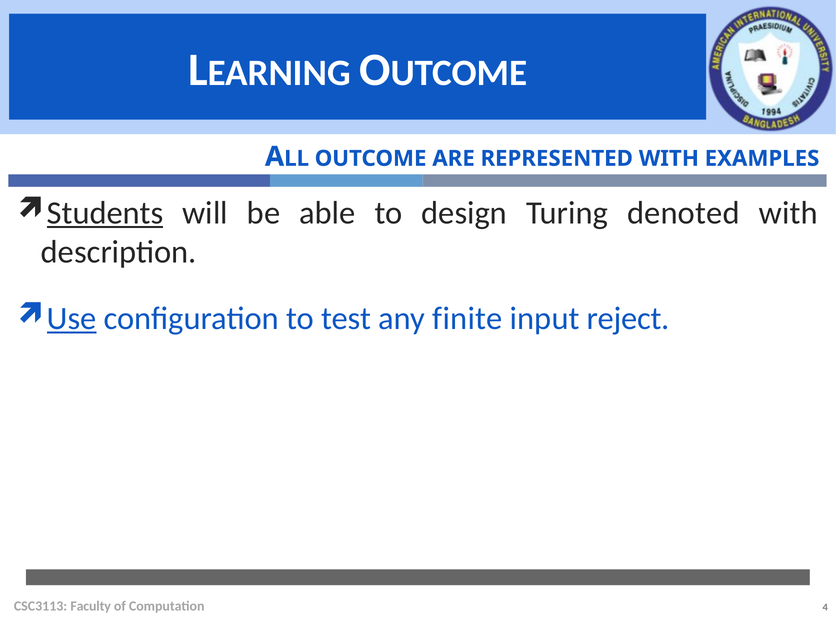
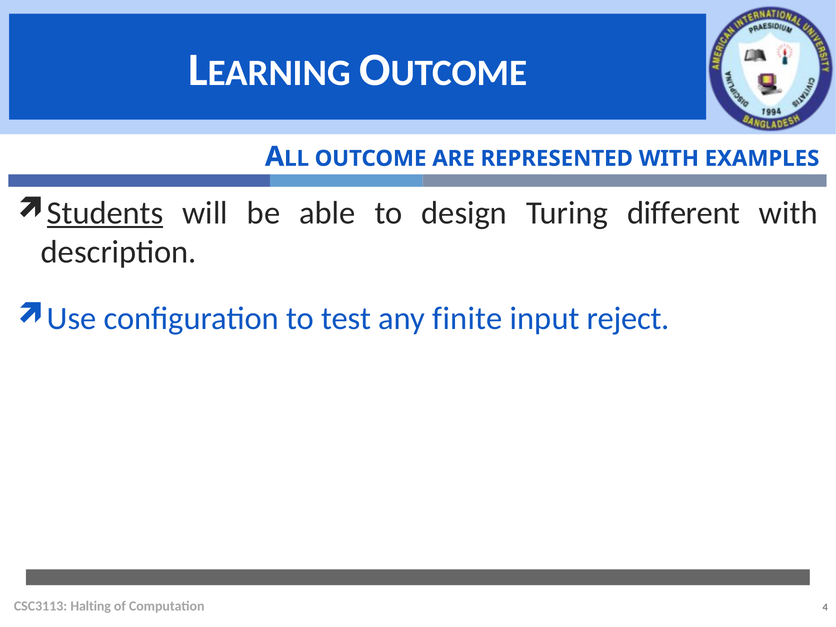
denoted: denoted -> different
Use underline: present -> none
Faculty: Faculty -> Halting
